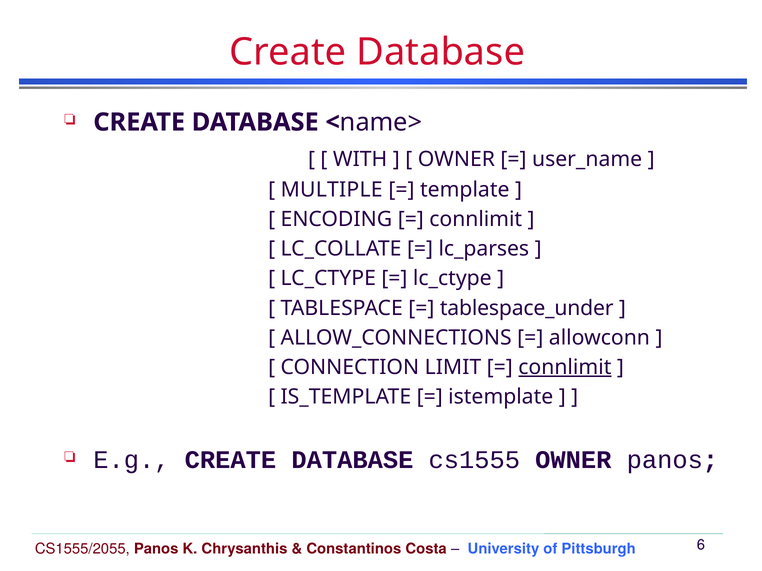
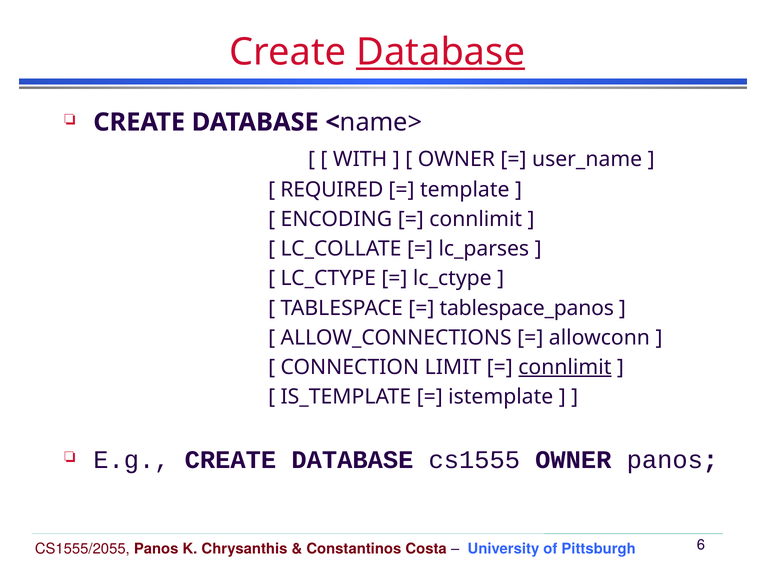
Database at (441, 52) underline: none -> present
MULTIPLE: MULTIPLE -> REQUIRED
tablespace_under: tablespace_under -> tablespace_panos
